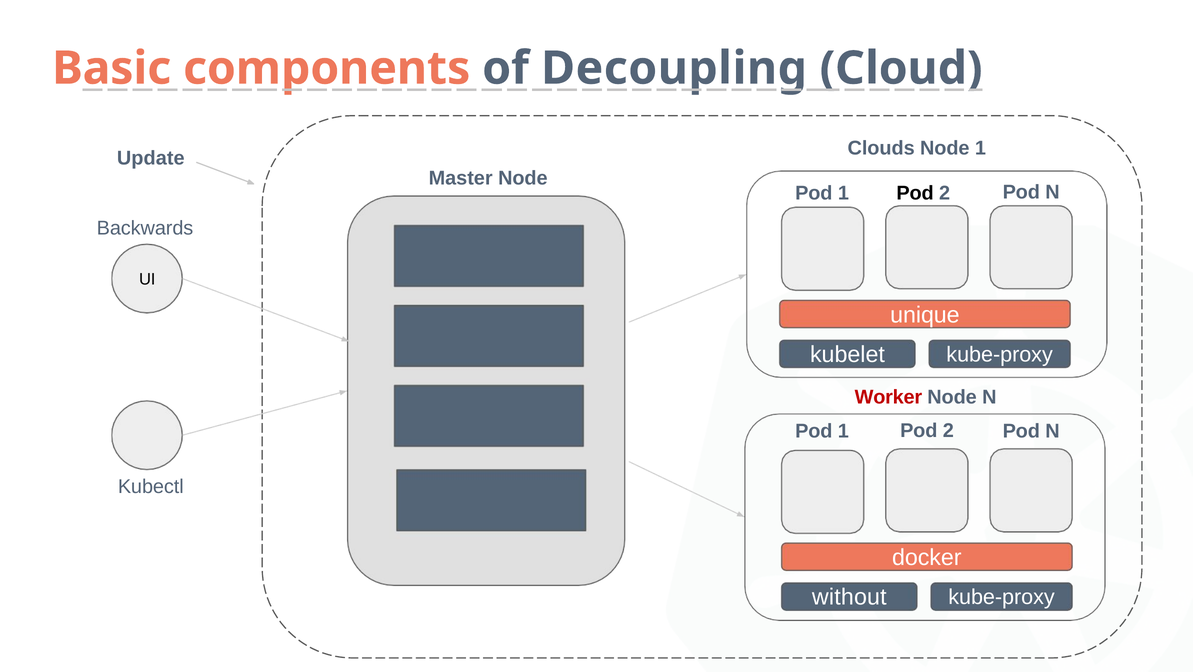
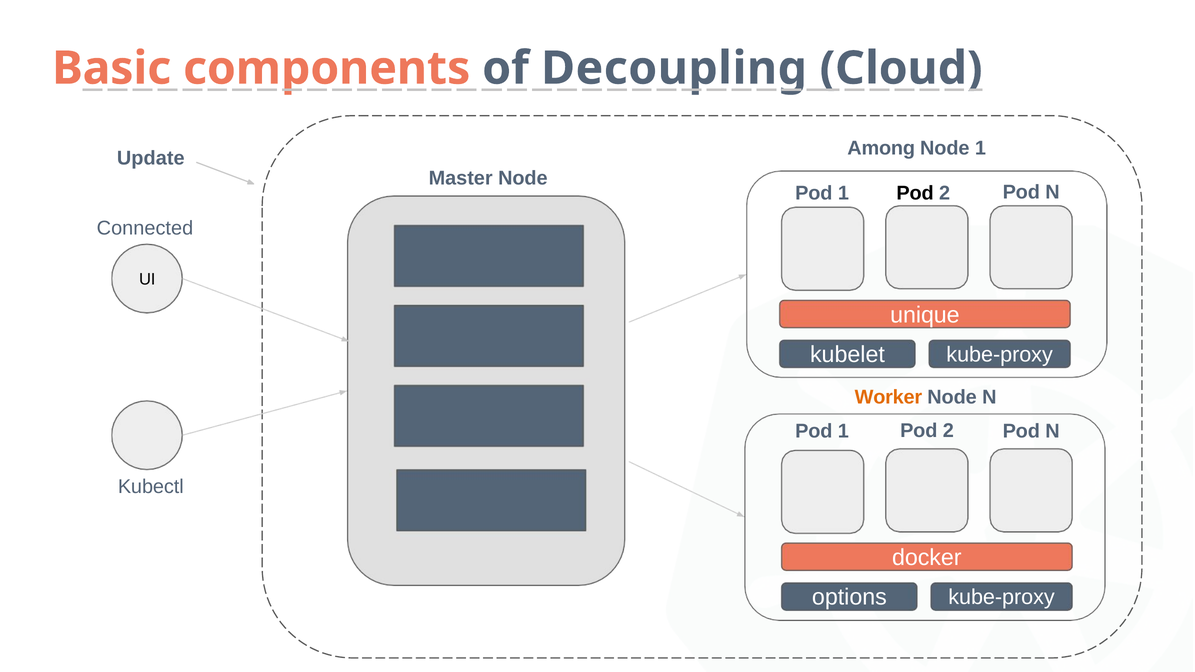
Clouds: Clouds -> Among
Backwards: Backwards -> Connected
Worker colour: red -> orange
without: without -> options
